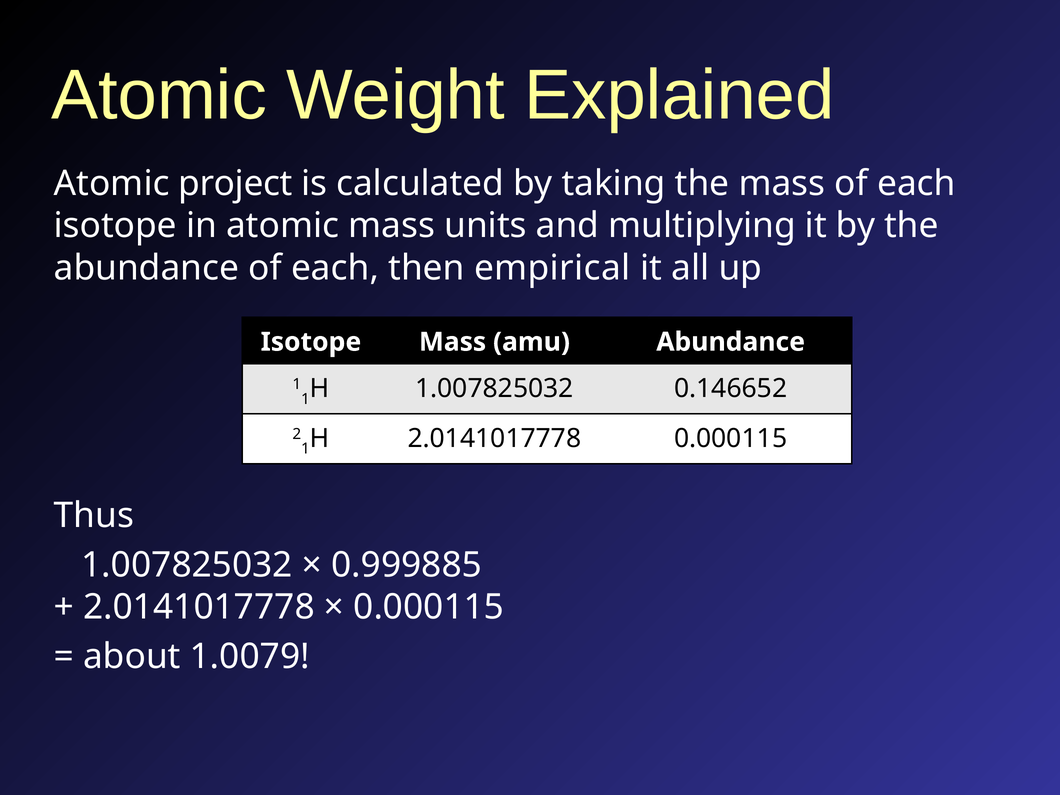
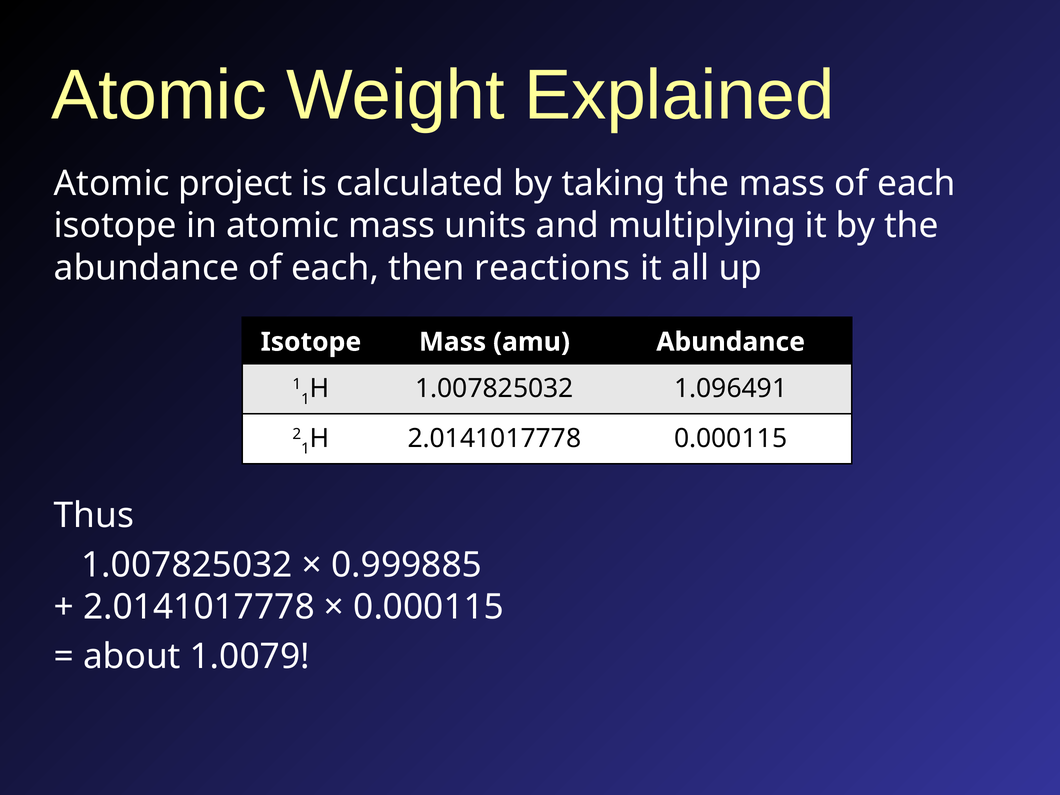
empirical: empirical -> reactions
0.146652: 0.146652 -> 1.096491
